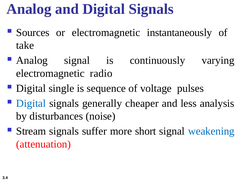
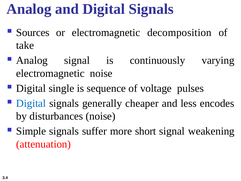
instantaneously: instantaneously -> decomposition
electromagnetic radio: radio -> noise
analysis: analysis -> encodes
Stream: Stream -> Simple
weakening colour: blue -> black
